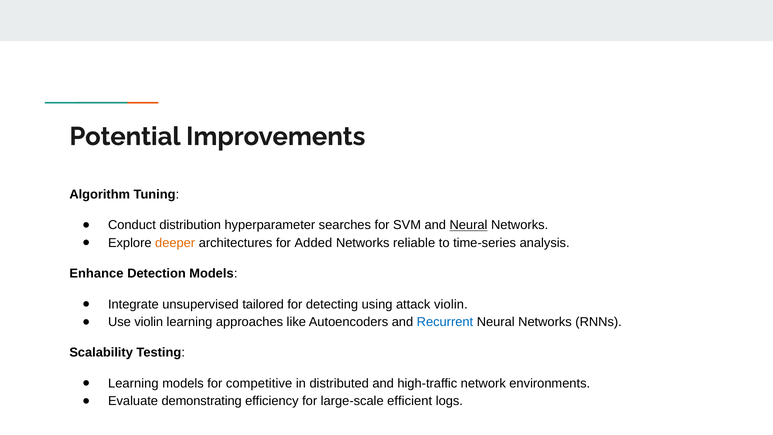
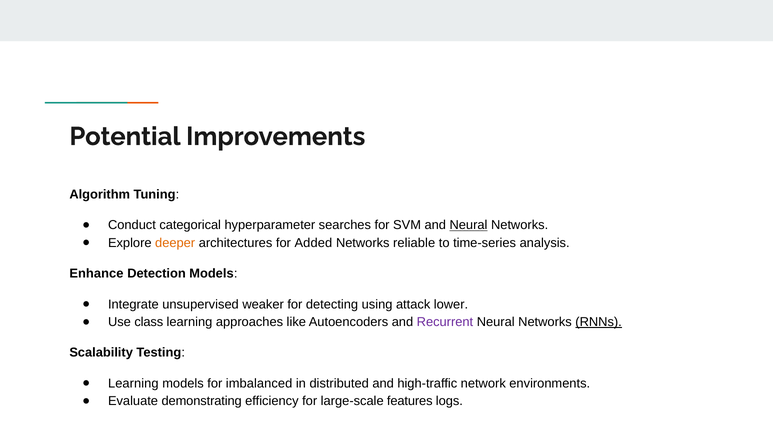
distribution: distribution -> categorical
tailored: tailored -> weaker
attack violin: violin -> lower
Use violin: violin -> class
Recurrent colour: blue -> purple
RNNs underline: none -> present
competitive: competitive -> imbalanced
efficient: efficient -> features
